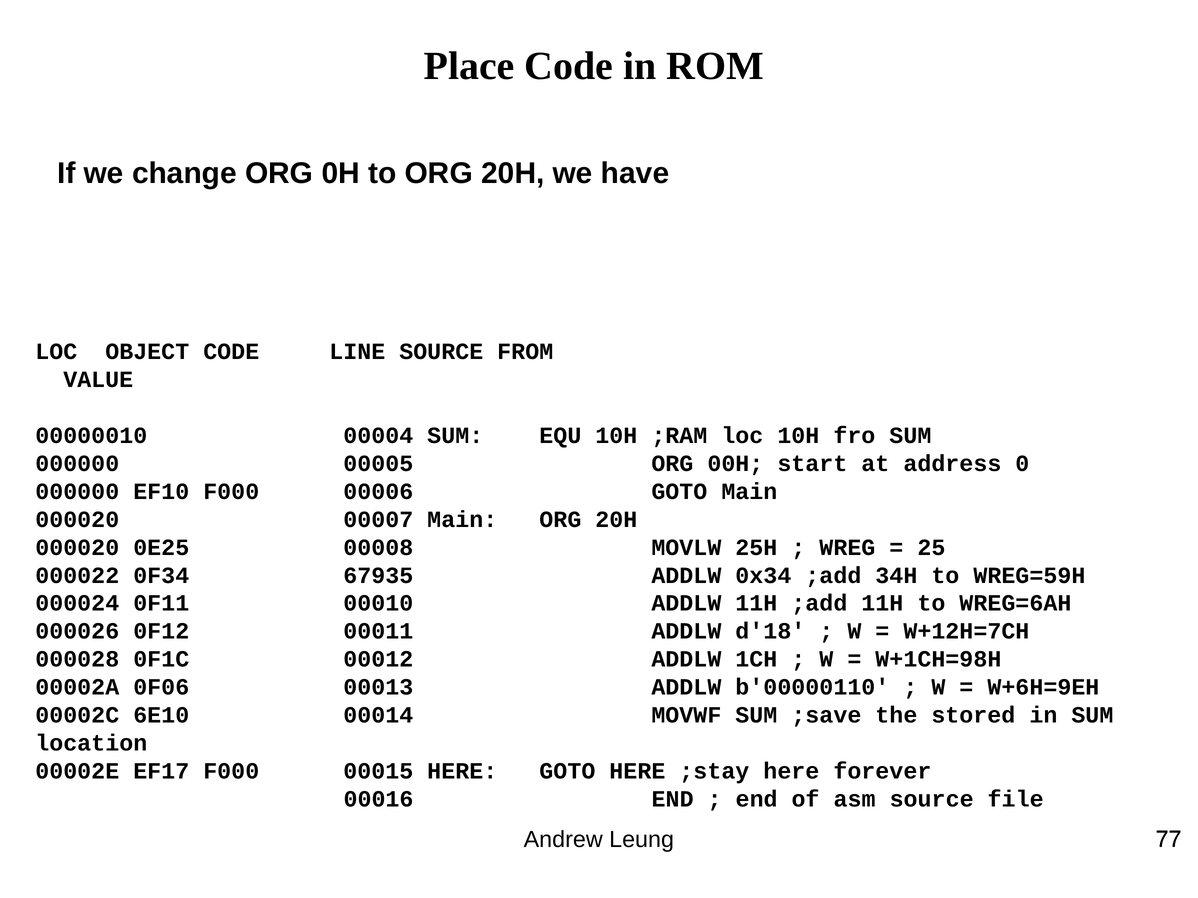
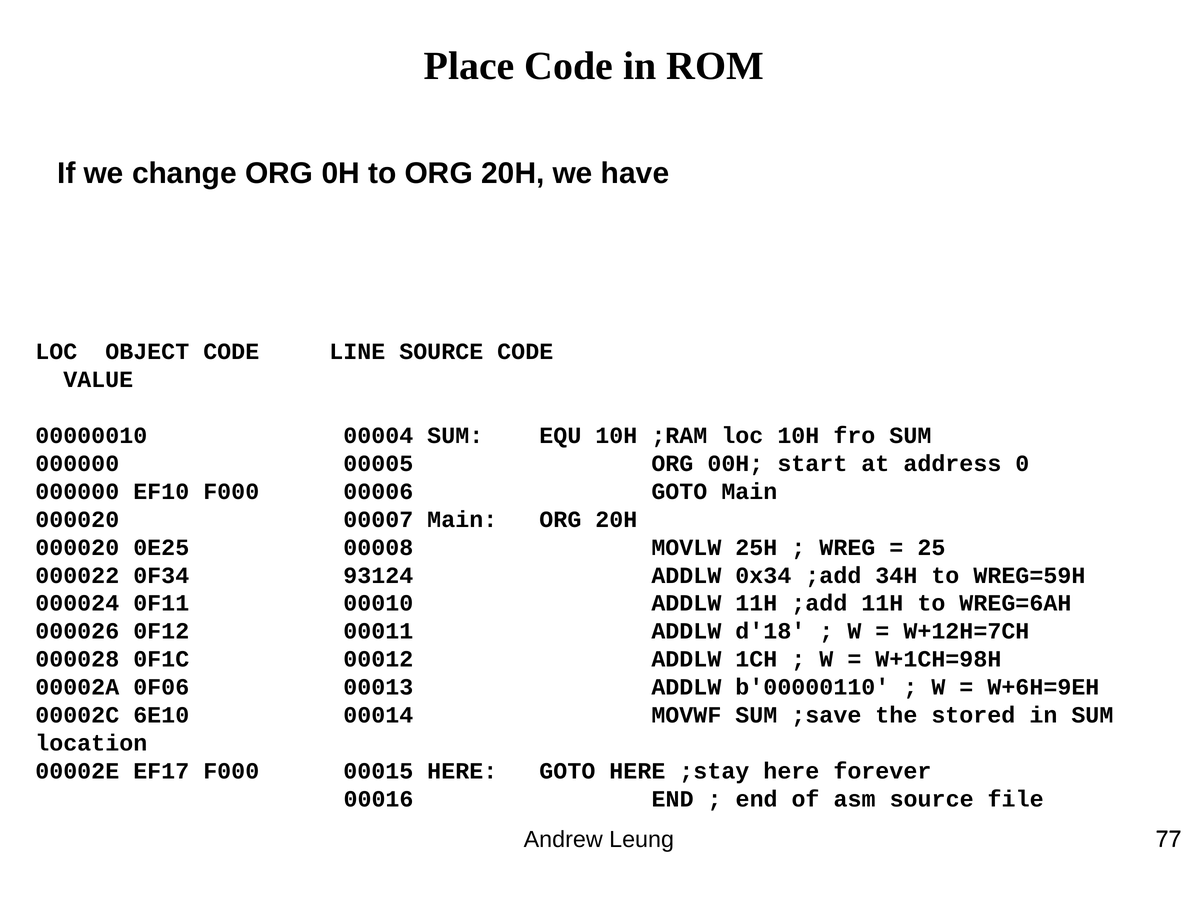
SOURCE FROM: FROM -> CODE
67935: 67935 -> 93124
